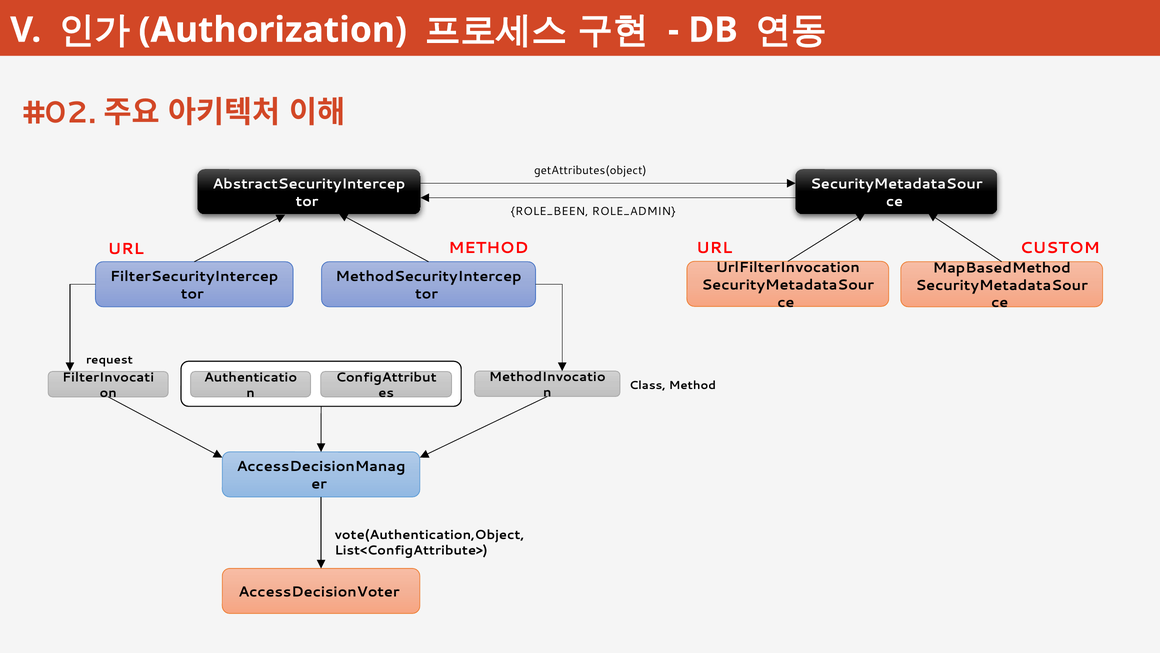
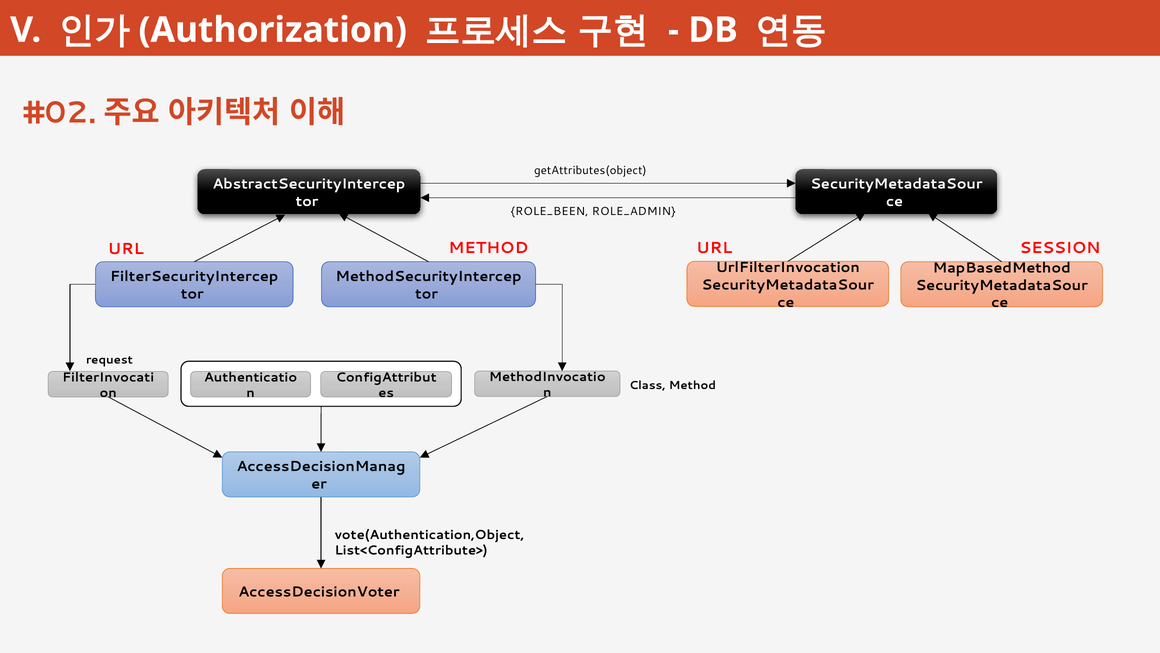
CUSTOM: CUSTOM -> SESSION
